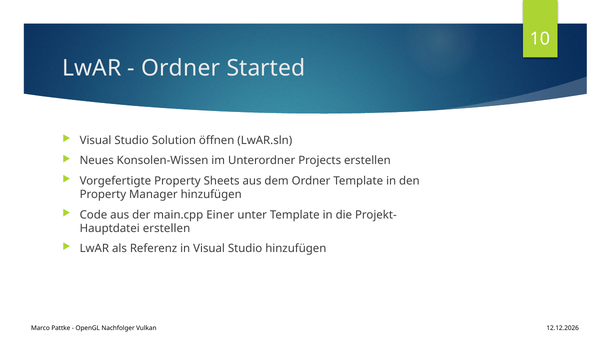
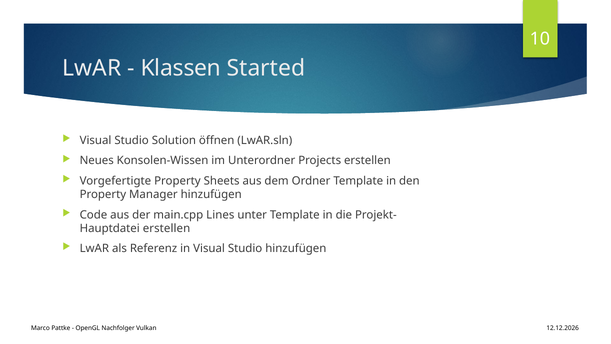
Ordner at (181, 68): Ordner -> Klassen
Einer: Einer -> Lines
